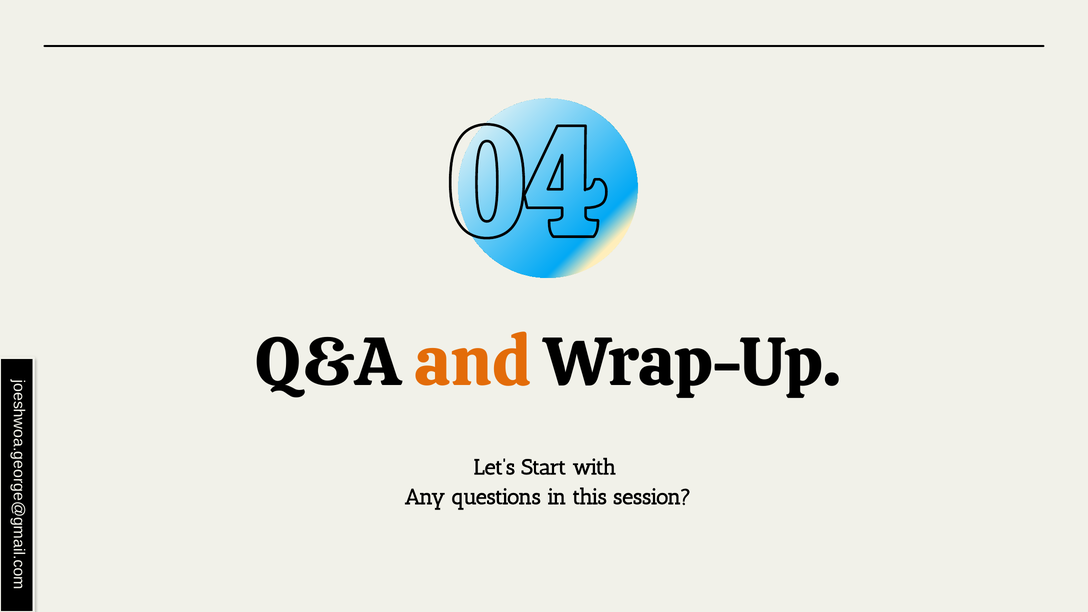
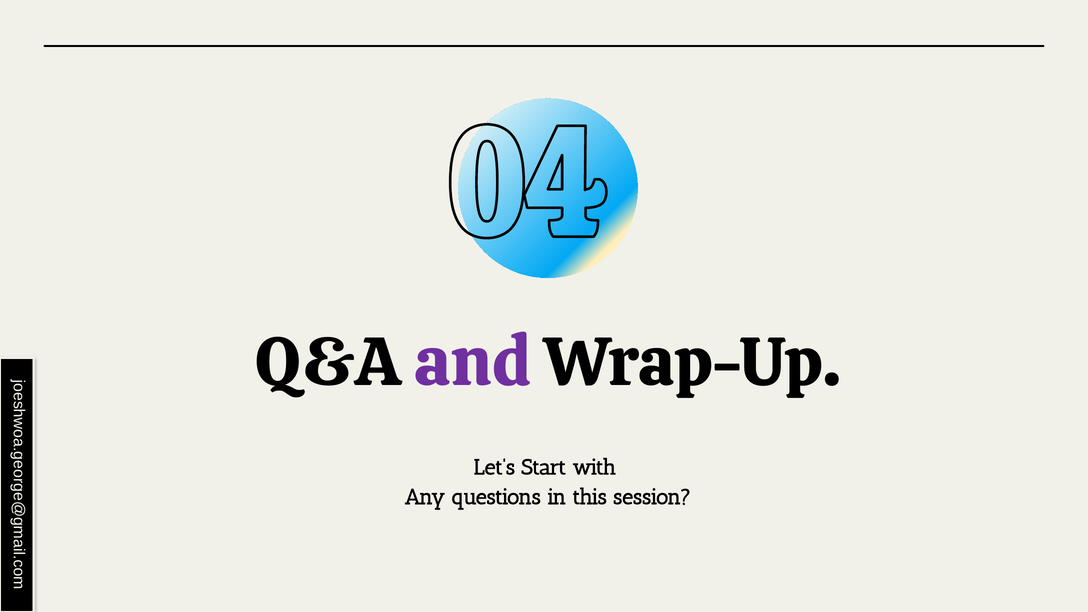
and colour: orange -> purple
